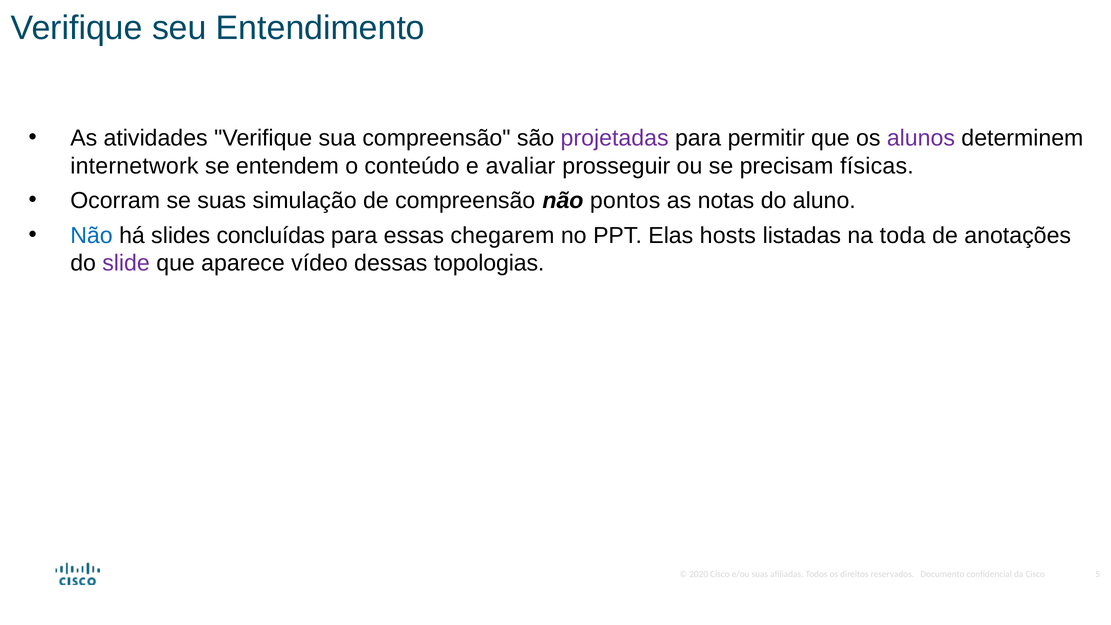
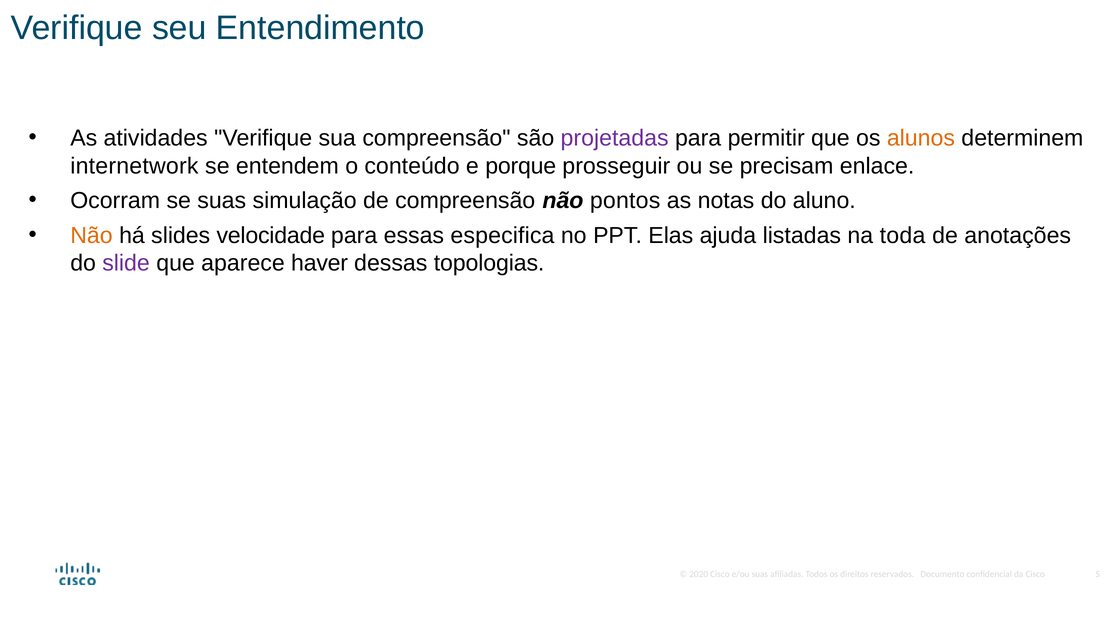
alunos colour: purple -> orange
avaliar: avaliar -> porque
físicas: físicas -> enlace
Não at (91, 235) colour: blue -> orange
concluídas: concluídas -> velocidade
chegarem: chegarem -> especifica
hosts: hosts -> ajuda
vídeo: vídeo -> haver
